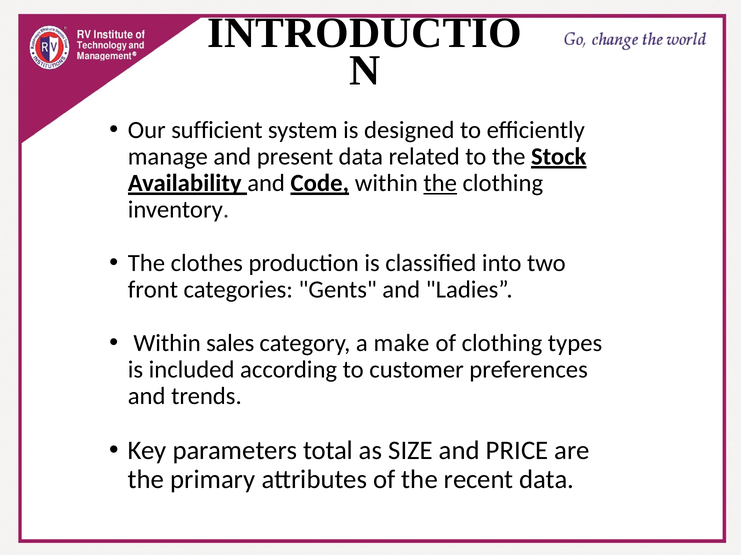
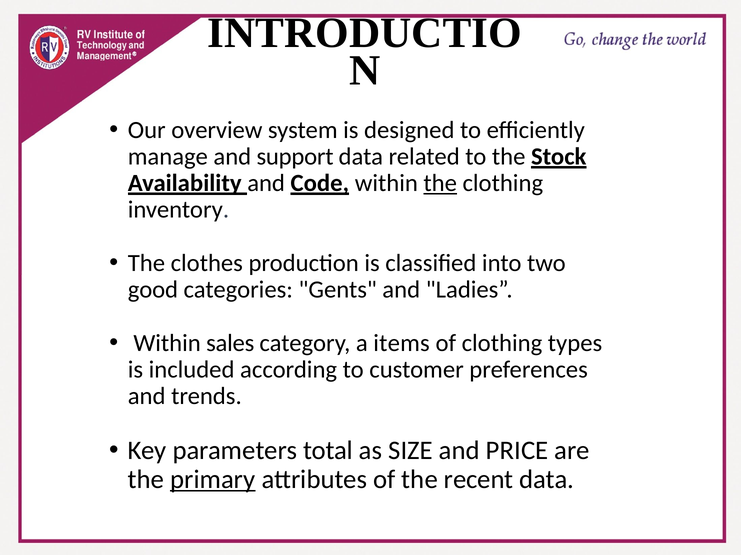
sufficient: sufficient -> overview
present: present -> support
front: front -> good
make: make -> items
primary underline: none -> present
